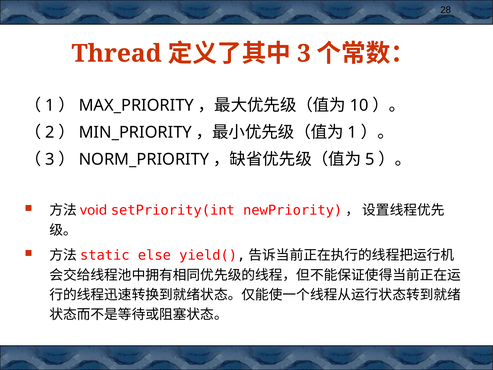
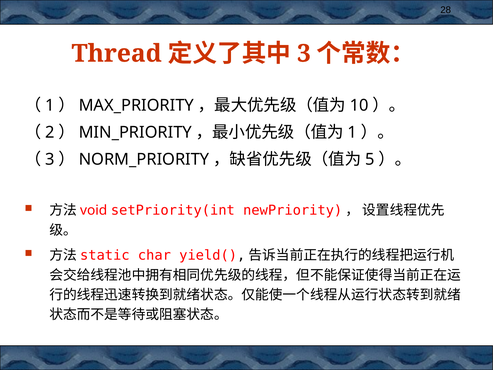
else: else -> char
